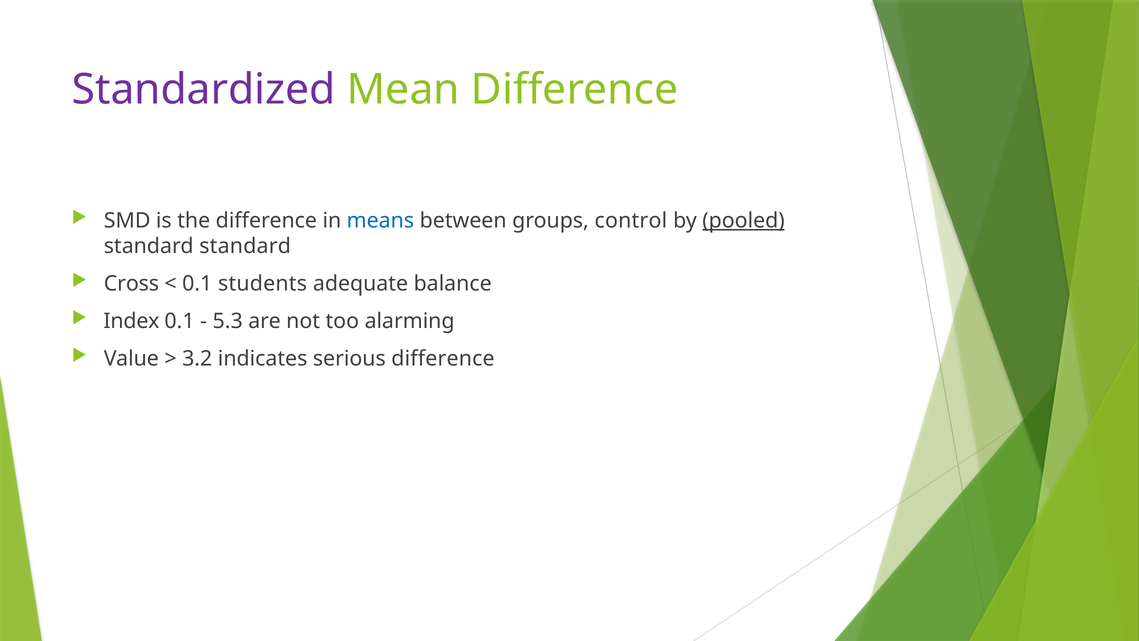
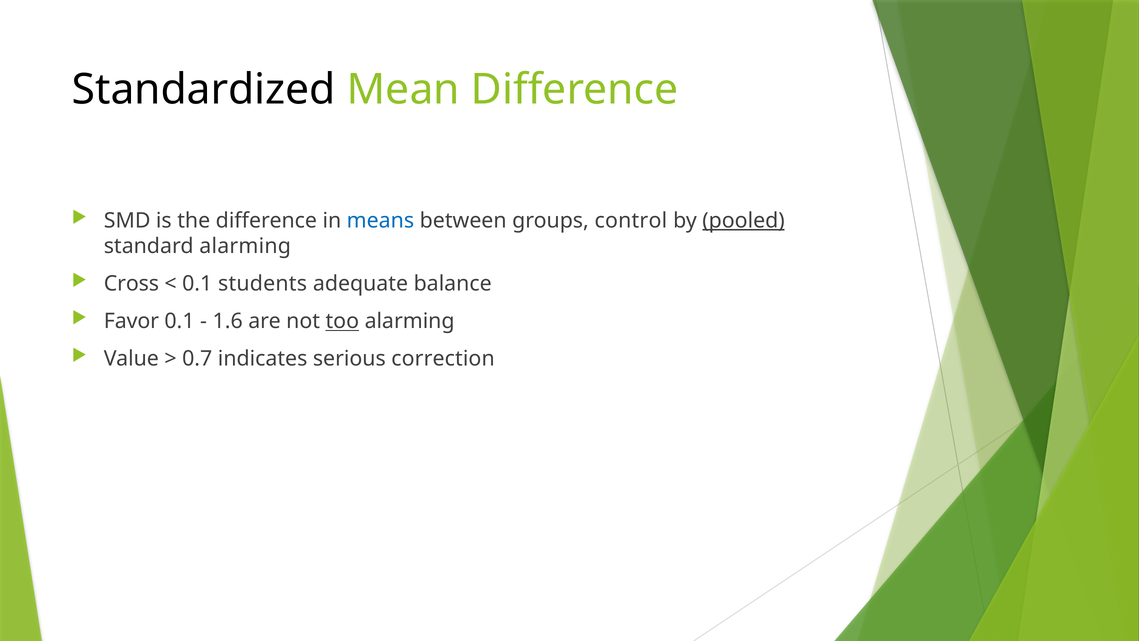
Standardized colour: purple -> black
standard standard: standard -> alarming
Index: Index -> Favor
5.3: 5.3 -> 1.6
too underline: none -> present
3.2: 3.2 -> 0.7
serious difference: difference -> correction
